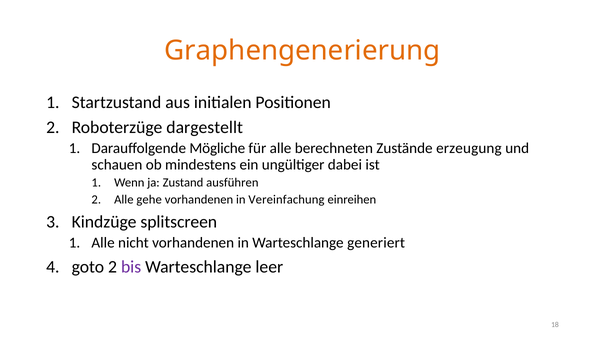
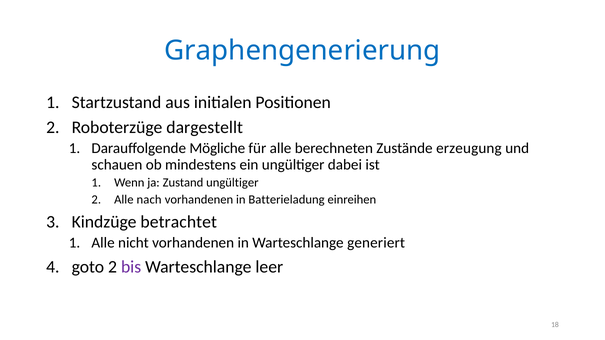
Graphengenerierung colour: orange -> blue
Zustand ausführen: ausführen -> ungültiger
gehe: gehe -> nach
Vereinfachung: Vereinfachung -> Batterieladung
splitscreen: splitscreen -> betrachtet
